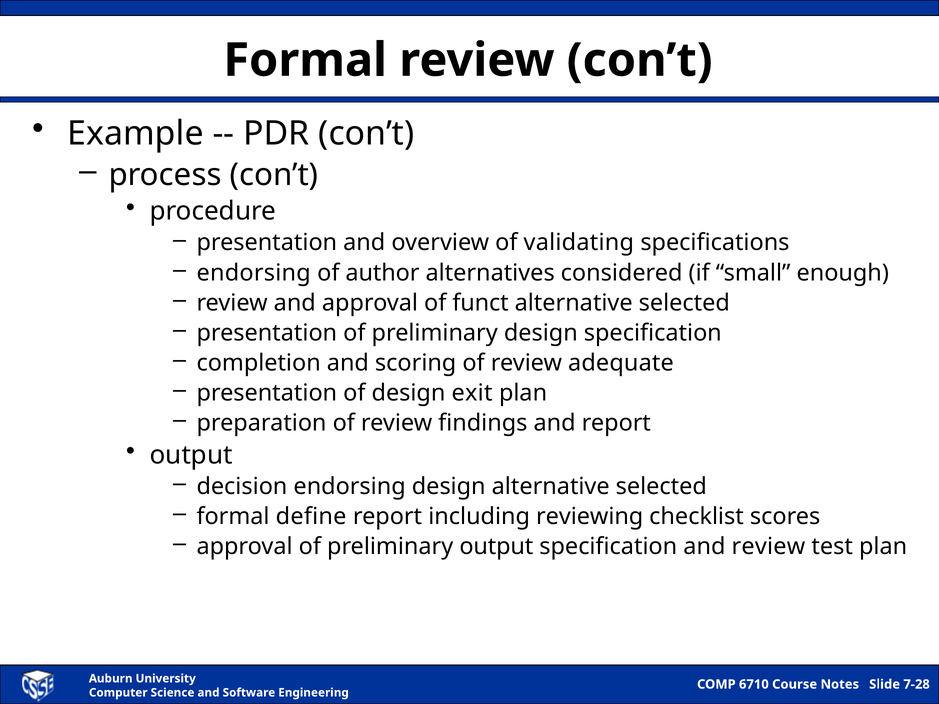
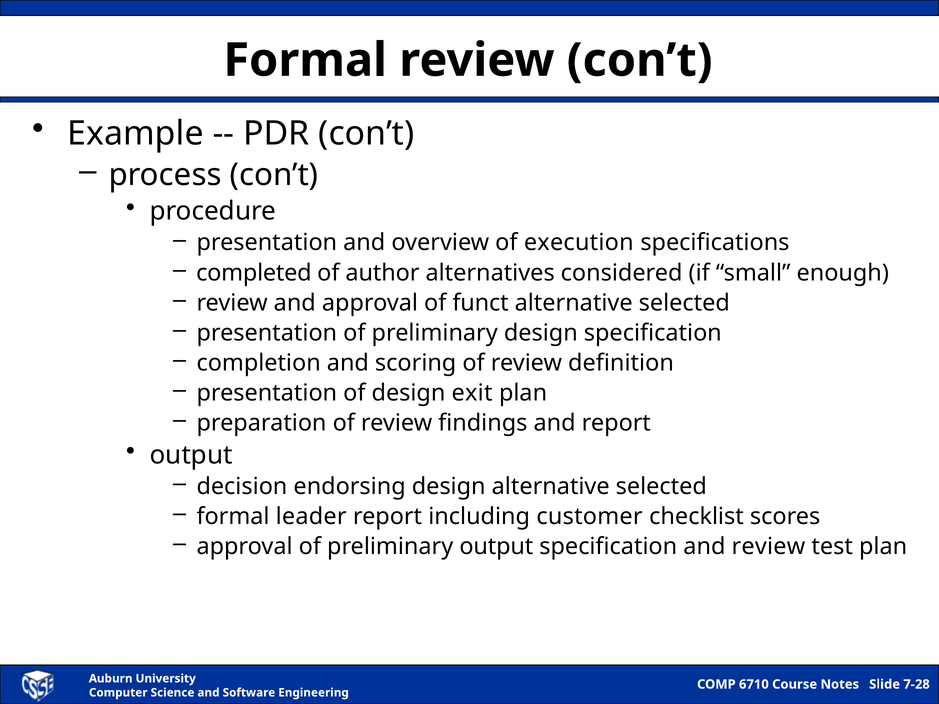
validating: validating -> execution
endorsing at (254, 273): endorsing -> completed
adequate: adequate -> definition
define: define -> leader
reviewing: reviewing -> customer
